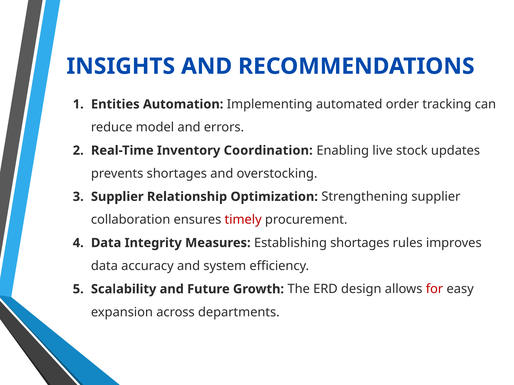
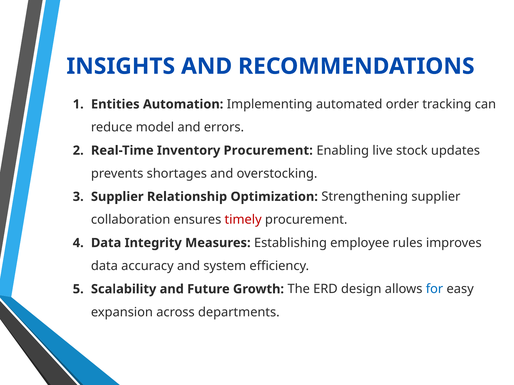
Inventory Coordination: Coordination -> Procurement
Establishing shortages: shortages -> employee
for colour: red -> blue
